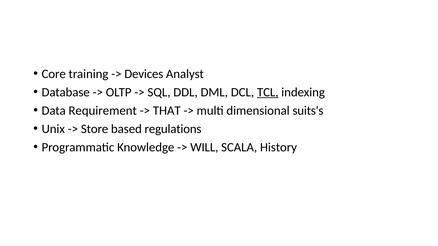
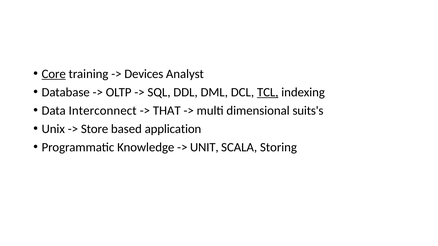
Core underline: none -> present
Requirement: Requirement -> Interconnect
regulations: regulations -> application
WILL: WILL -> UNIT
History: History -> Storing
